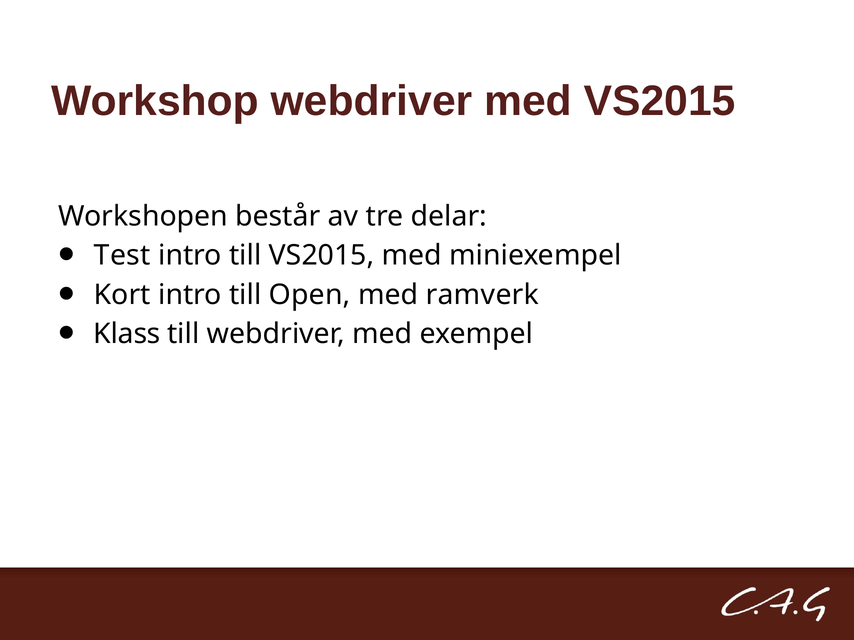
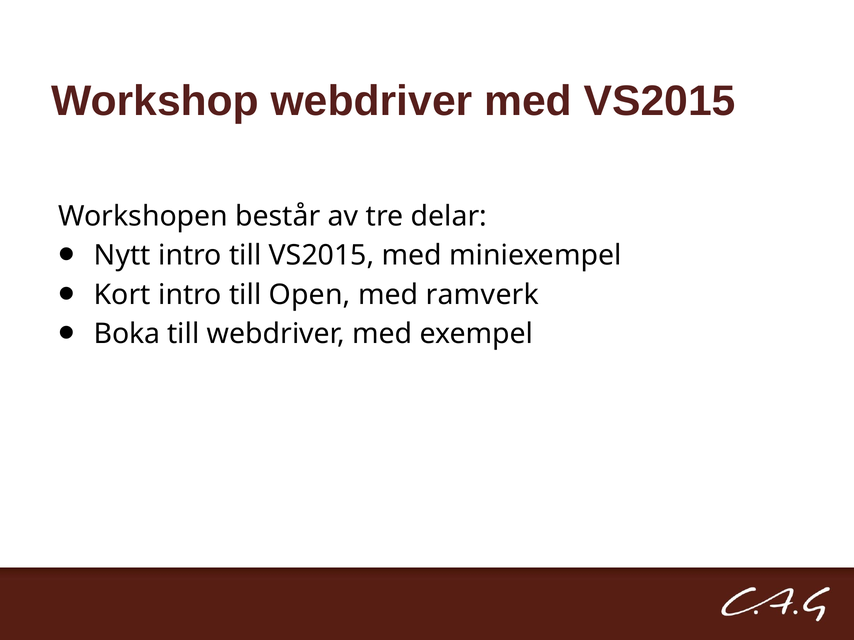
Test: Test -> Nytt
Klass: Klass -> Boka
